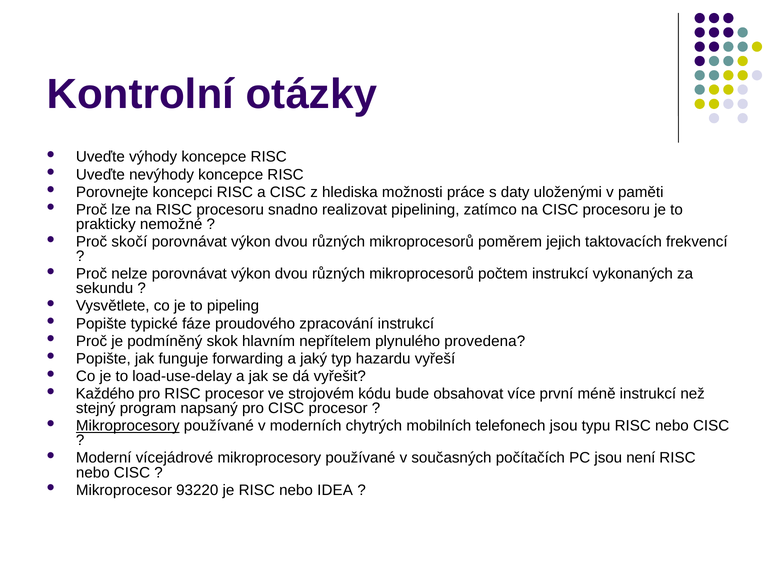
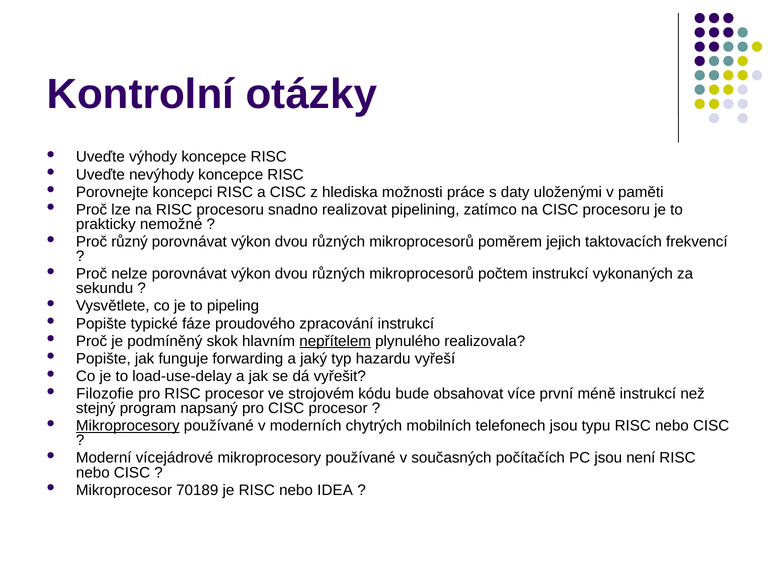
skočí: skočí -> různý
nepřítelem underline: none -> present
provedena: provedena -> realizovala
Každého: Každého -> Filozofie
93220: 93220 -> 70189
